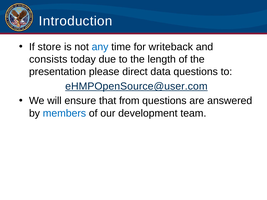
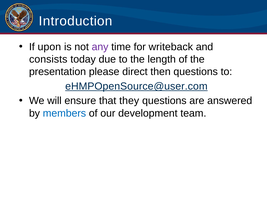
store: store -> upon
any colour: blue -> purple
data: data -> then
from: from -> they
